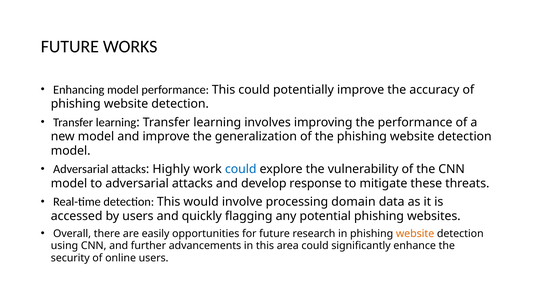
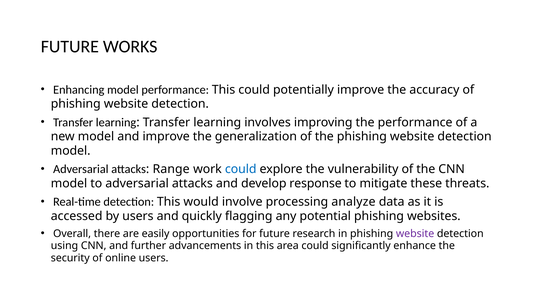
Highly: Highly -> Range
domain: domain -> analyze
website at (415, 233) colour: orange -> purple
